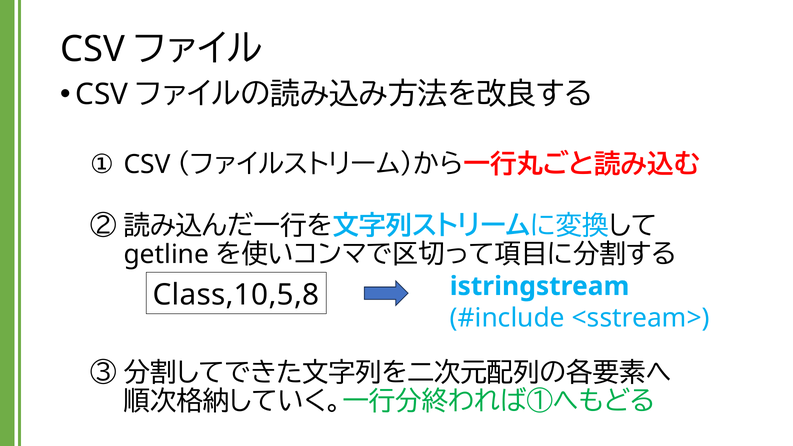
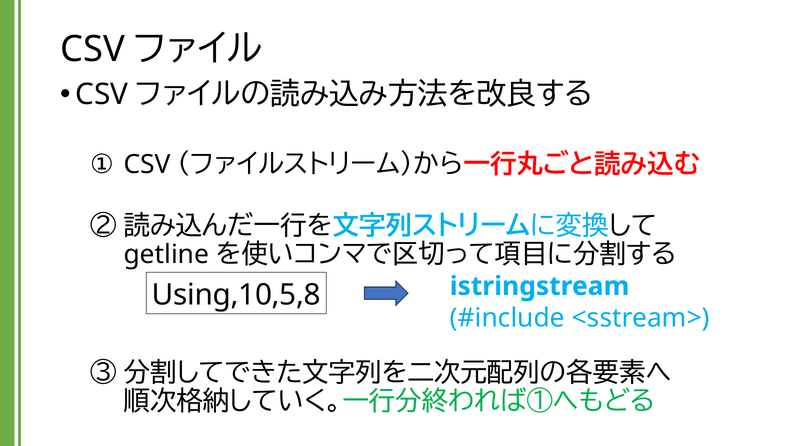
Class,10,5,8: Class,10,5,8 -> Using,10,5,8
